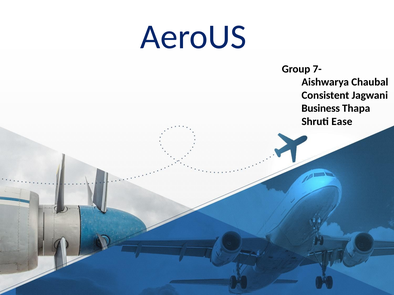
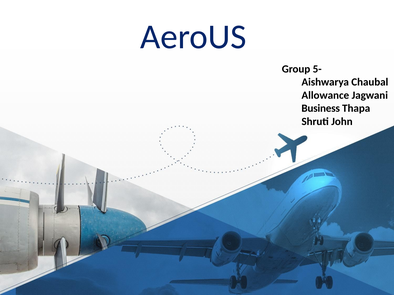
7-: 7- -> 5-
Consistent: Consistent -> Allowance
Ease: Ease -> John
